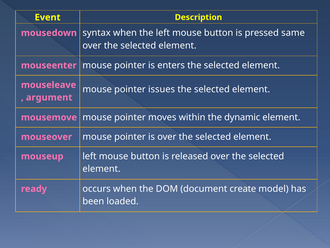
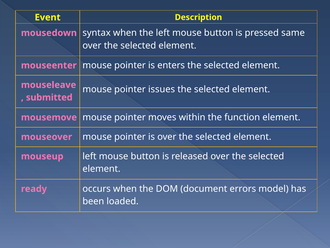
argument: argument -> submitted
dynamic: dynamic -> function
create: create -> errors
